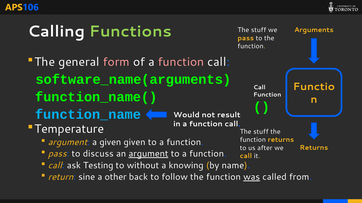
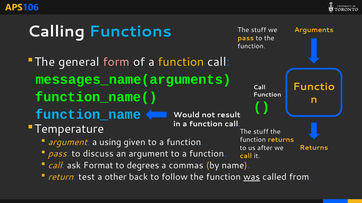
Functions colour: light green -> light blue
function at (181, 62) colour: pink -> yellow
software_name(arguments: software_name(arguments -> messages_name(arguments
a given: given -> using
argument at (148, 154) underline: present -> none
Testing: Testing -> Format
without: without -> degrees
knowing: knowing -> commas
sine: sine -> test
